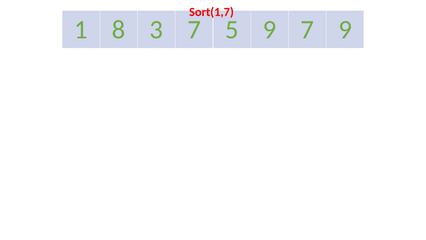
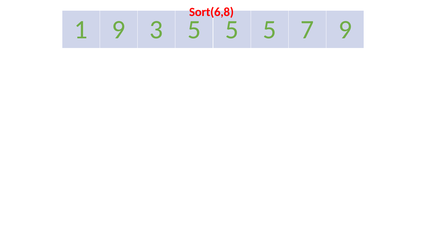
Sort(1,7: Sort(1,7 -> Sort(6,8
1 8: 8 -> 9
3 7: 7 -> 5
9 at (270, 30): 9 -> 5
